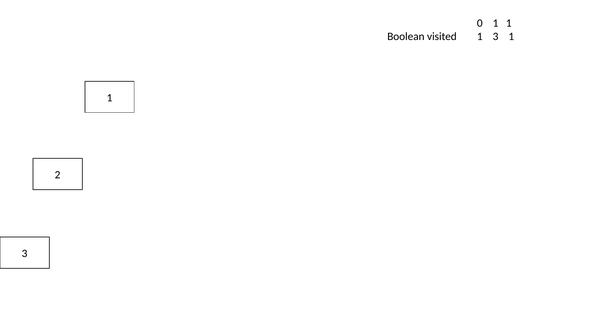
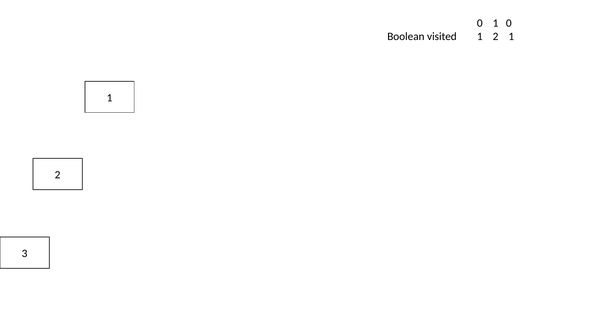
0 1 1: 1 -> 0
visited 1 3: 3 -> 2
